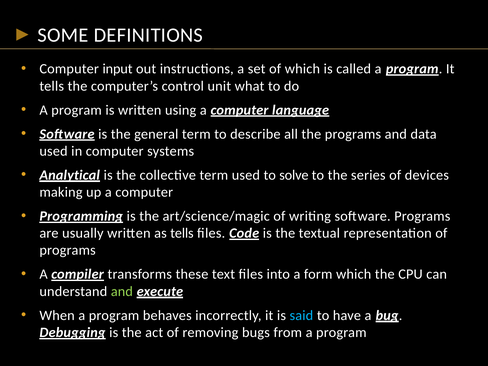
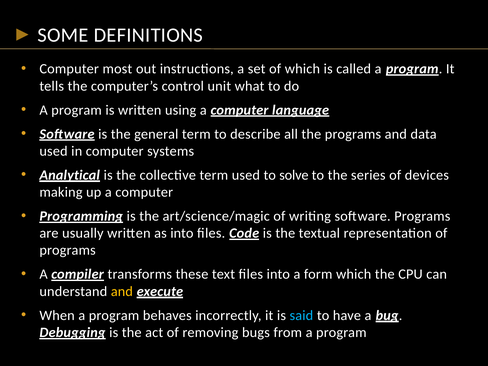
input: input -> most
as tells: tells -> into
and at (122, 291) colour: light green -> yellow
